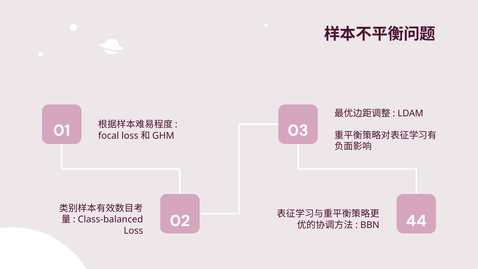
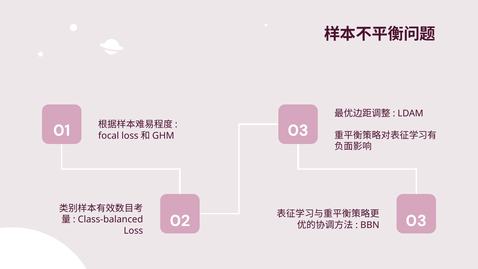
02 44: 44 -> 03
